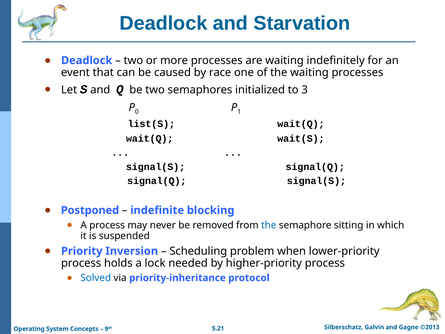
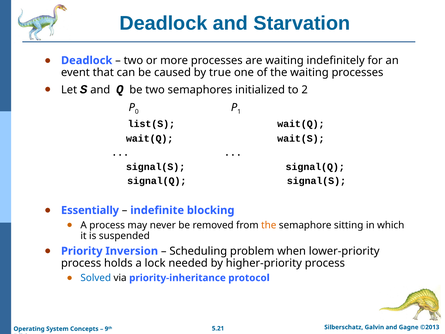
race: race -> true
3: 3 -> 2
Postponed: Postponed -> Essentially
the at (269, 225) colour: blue -> orange
